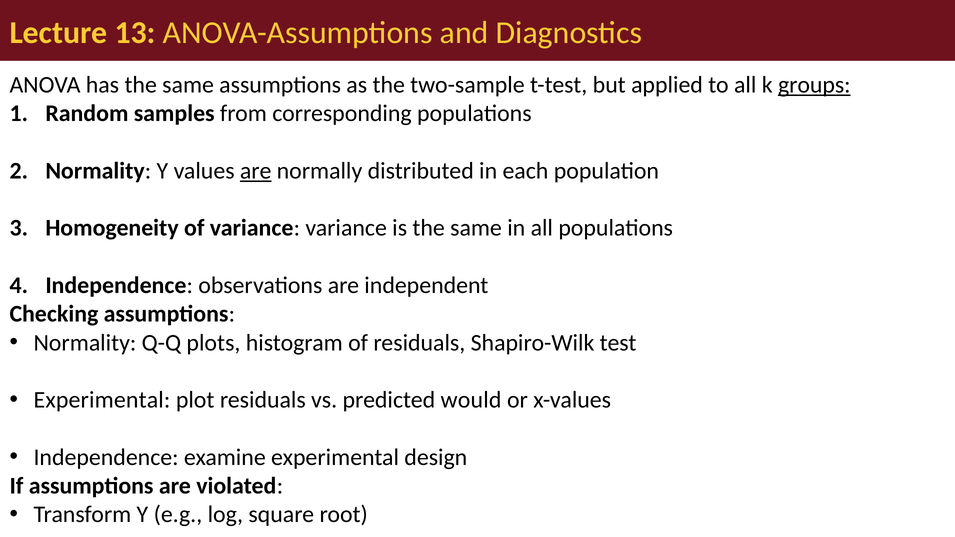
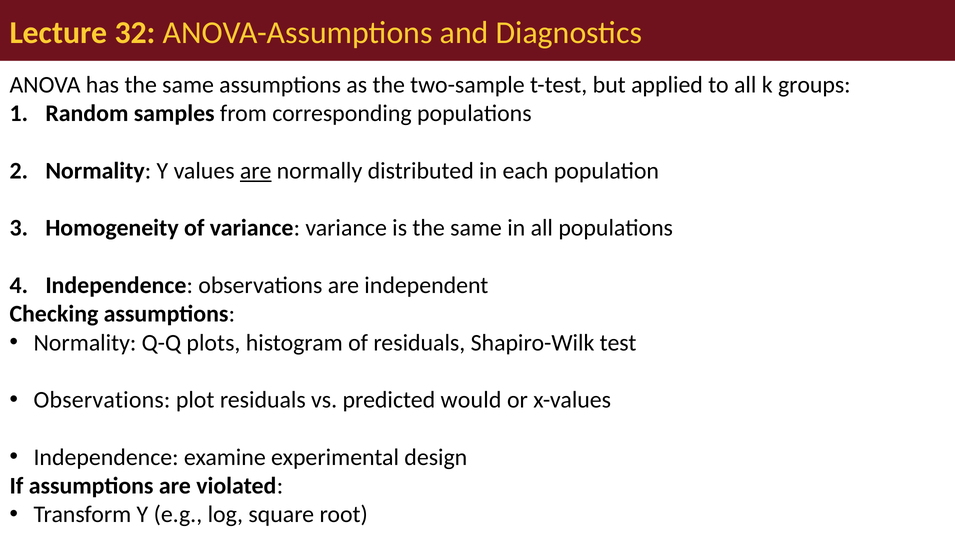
13: 13 -> 32
groups underline: present -> none
Experimental at (102, 400): Experimental -> Observations
